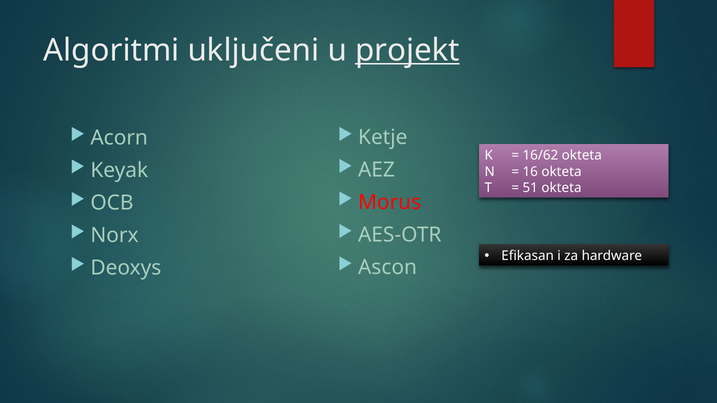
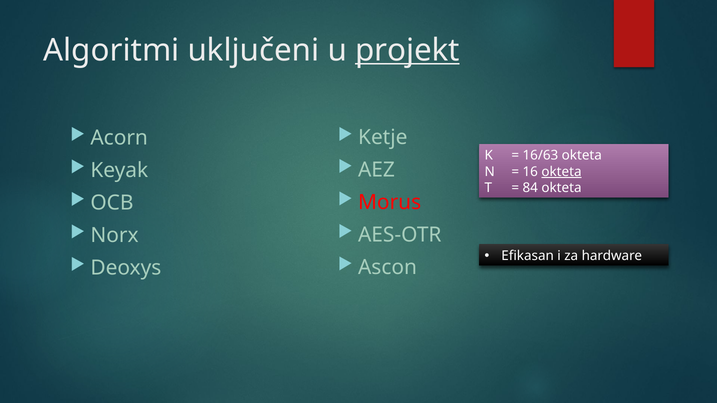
16/62: 16/62 -> 16/63
okteta at (561, 172) underline: none -> present
51: 51 -> 84
